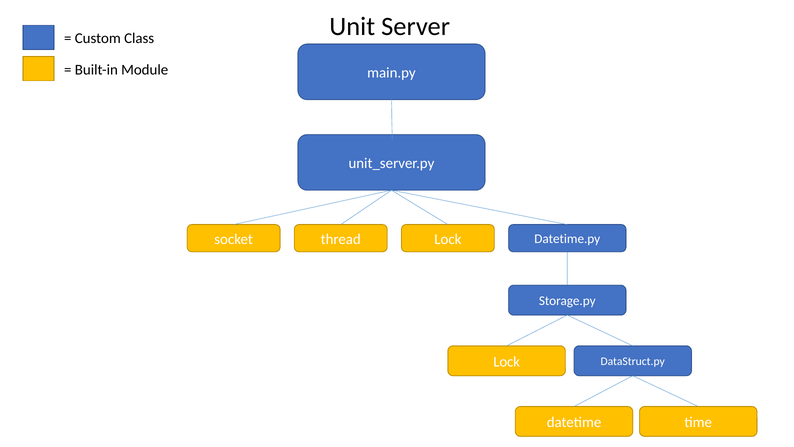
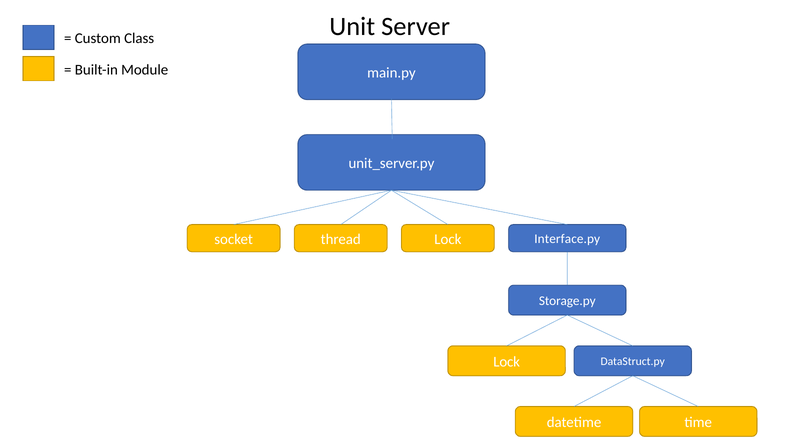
Datetime.py: Datetime.py -> Interface.py
